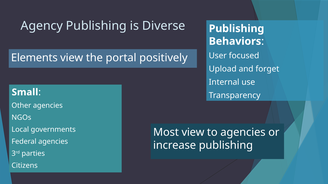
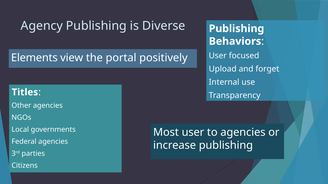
Small: Small -> Titles
Most view: view -> user
